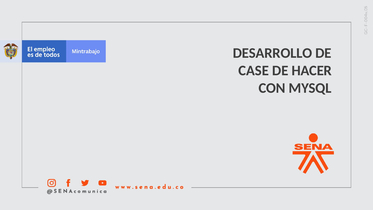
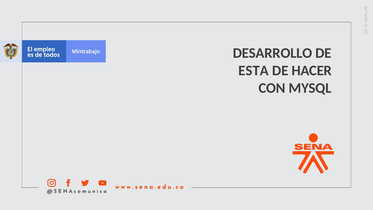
CASE: CASE -> ESTA
